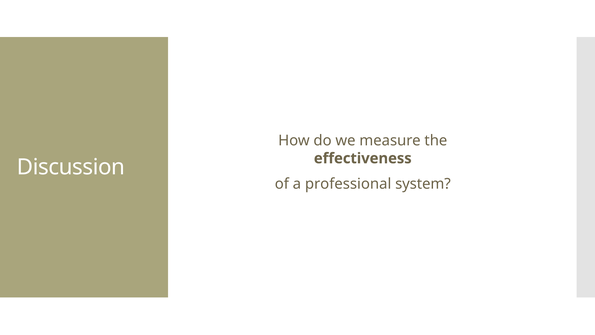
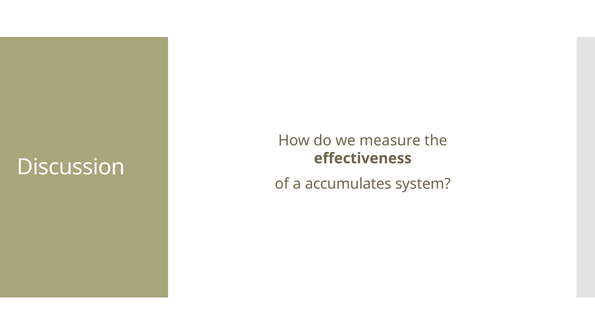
professional: professional -> accumulates
